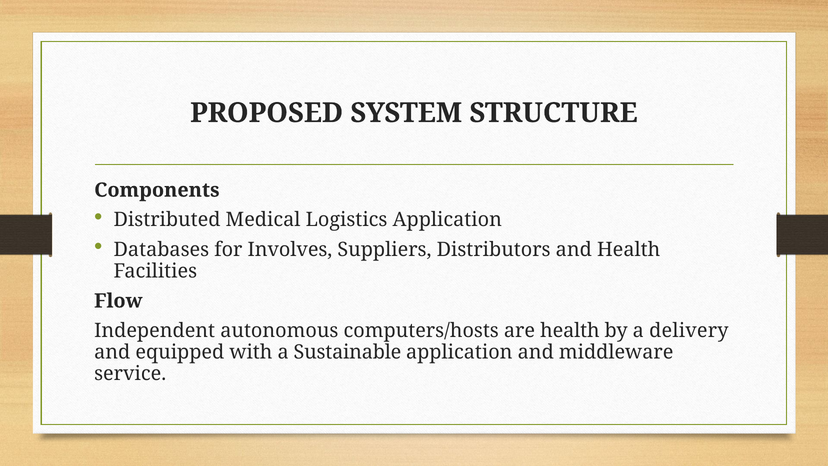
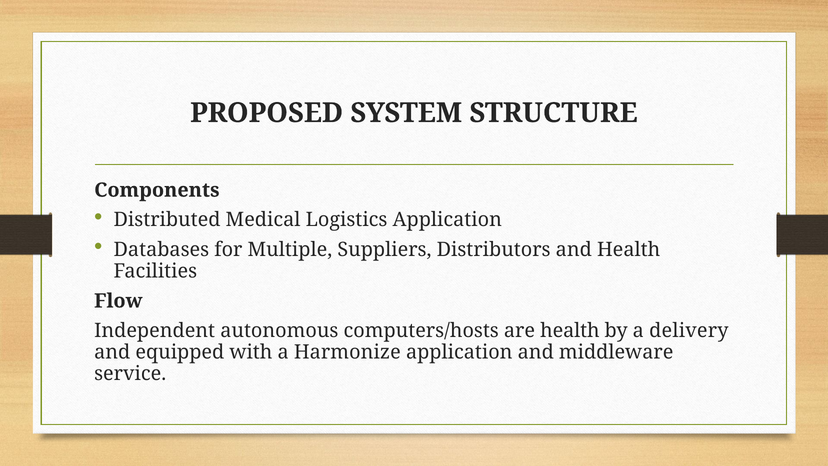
Involves: Involves -> Multiple
Sustainable: Sustainable -> Harmonize
